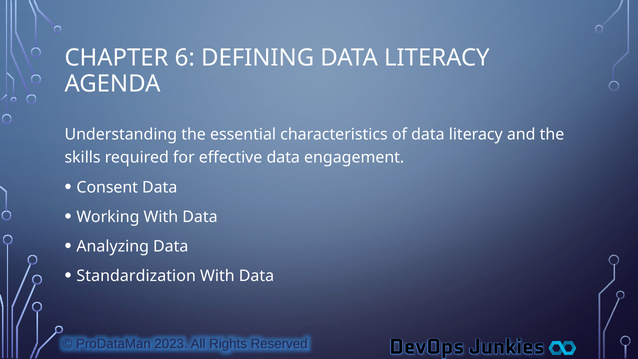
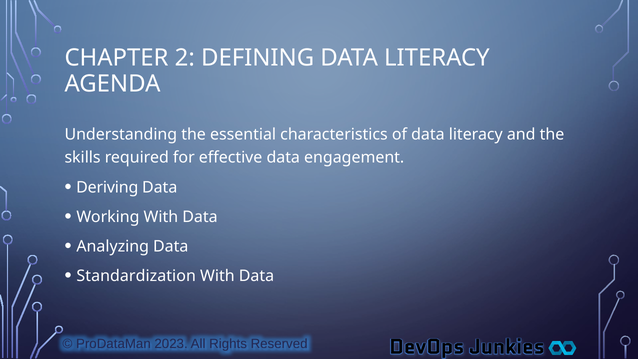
6: 6 -> 2
Consent: Consent -> Deriving
